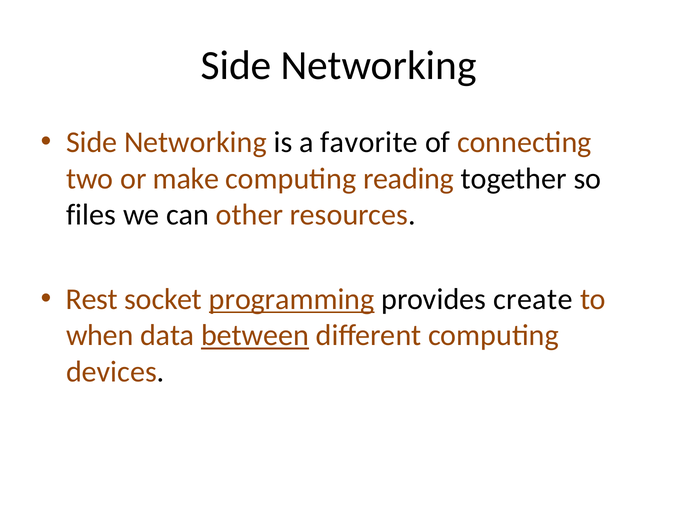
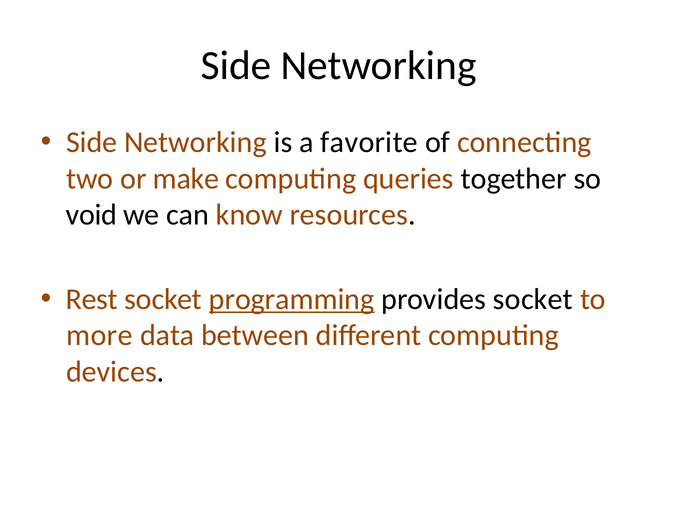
reading: reading -> queries
files: files -> void
other: other -> know
provides create: create -> socket
when: when -> more
between underline: present -> none
